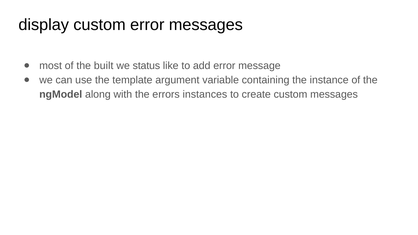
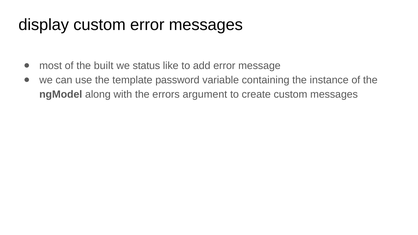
argument: argument -> password
instances: instances -> argument
